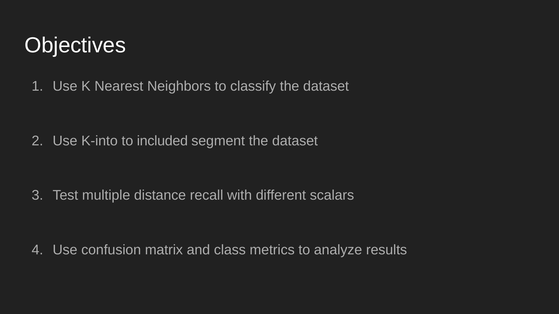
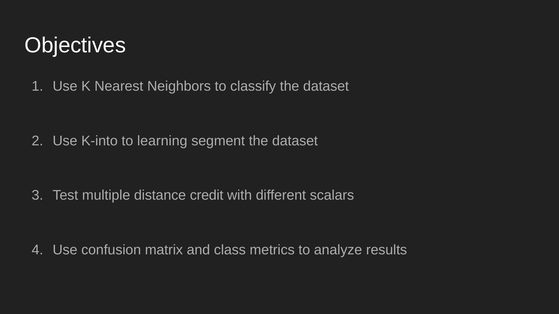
included: included -> learning
recall: recall -> credit
